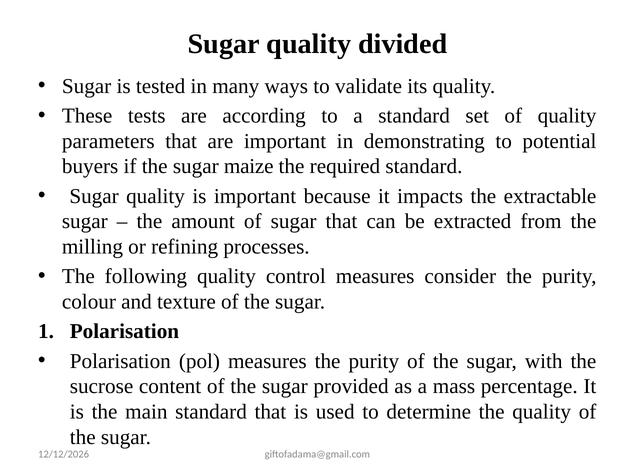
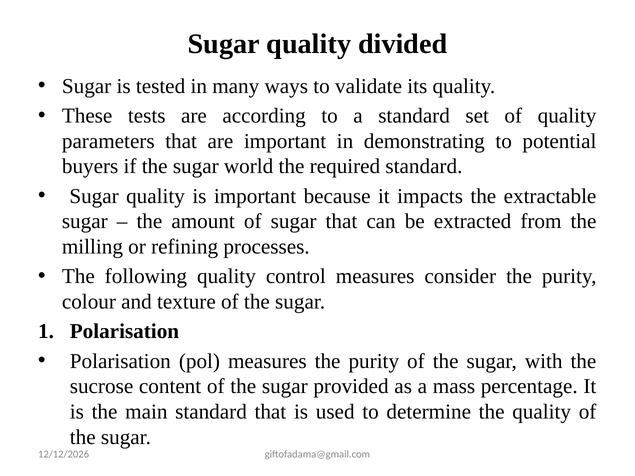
maize: maize -> world
